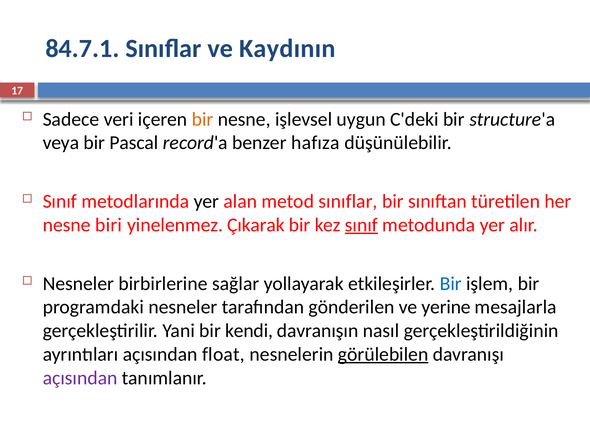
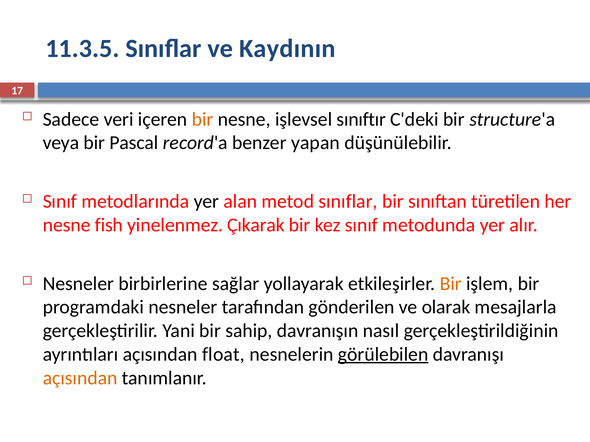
84.7.1: 84.7.1 -> 11.3.5
uygun: uygun -> sınıftır
hafıza: hafıza -> yapan
biri: biri -> fish
sınıf at (361, 225) underline: present -> none
Bir at (451, 284) colour: blue -> orange
yerine: yerine -> olarak
kendi: kendi -> sahip
açısından at (80, 378) colour: purple -> orange
